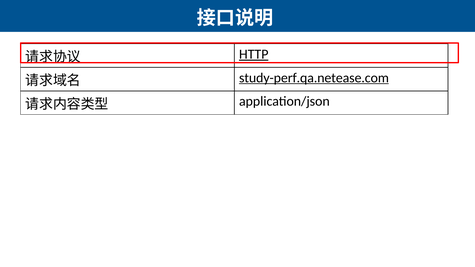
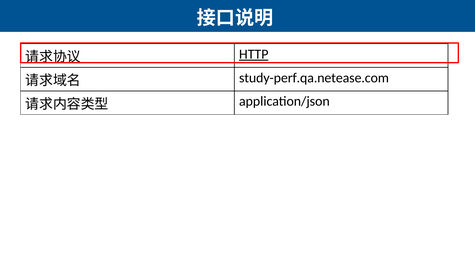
study-perf.qa.netease.com underline: present -> none
